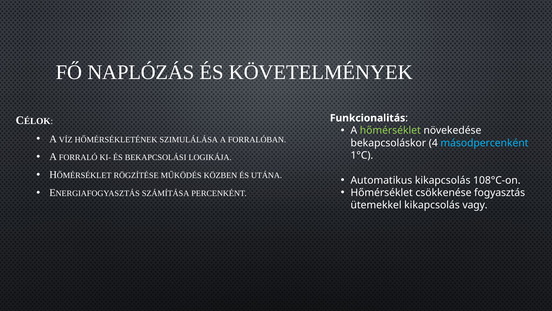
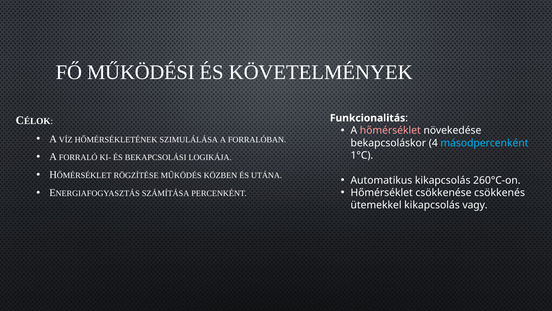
NAPLÓZÁS: NAPLÓZÁS -> MŰKÖDÉSI
hőmérséklet at (390, 130) colour: light green -> pink
108°C-on: 108°C-on -> 260°C-on
fogyasztás: fogyasztás -> csökkenés
